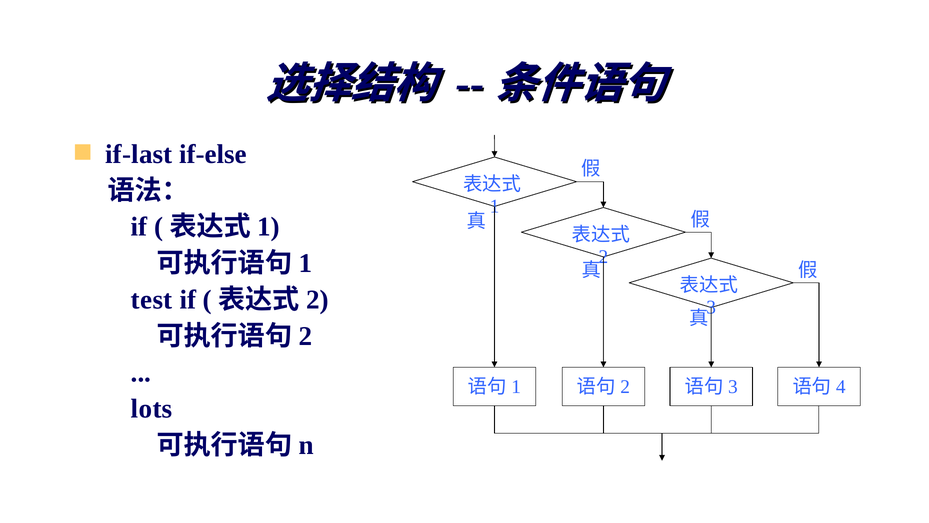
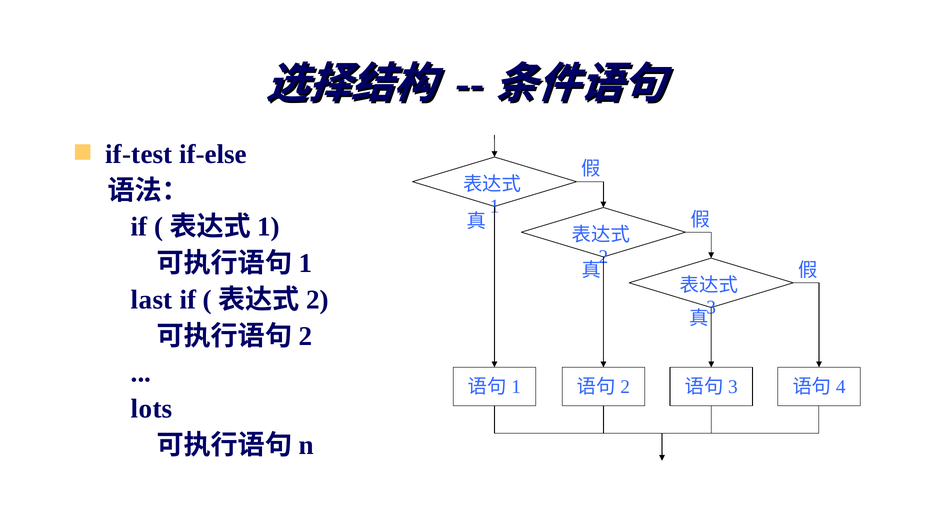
if-last: if-last -> if-test
test: test -> last
